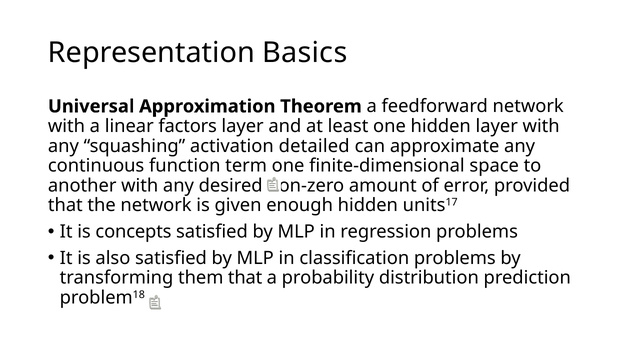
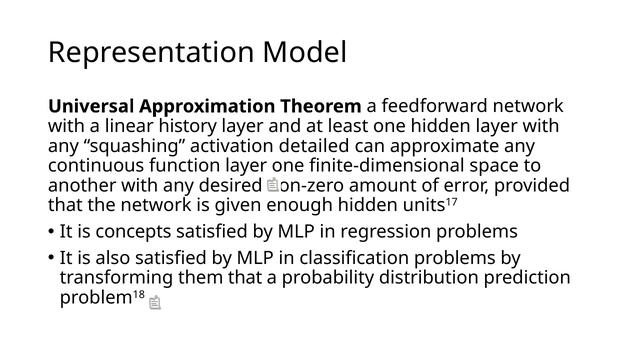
Basics: Basics -> Model
factors: factors -> history
function term: term -> layer
